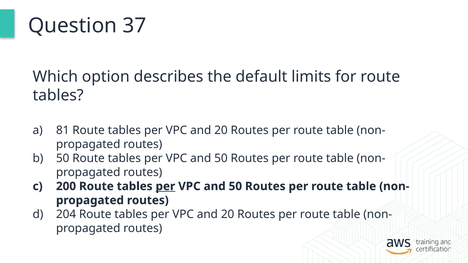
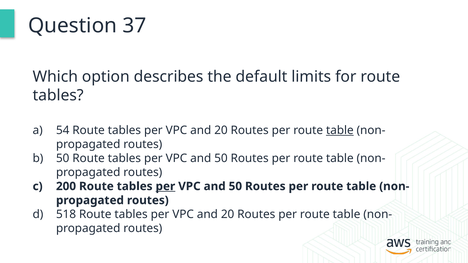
81: 81 -> 54
table at (340, 130) underline: none -> present
204: 204 -> 518
